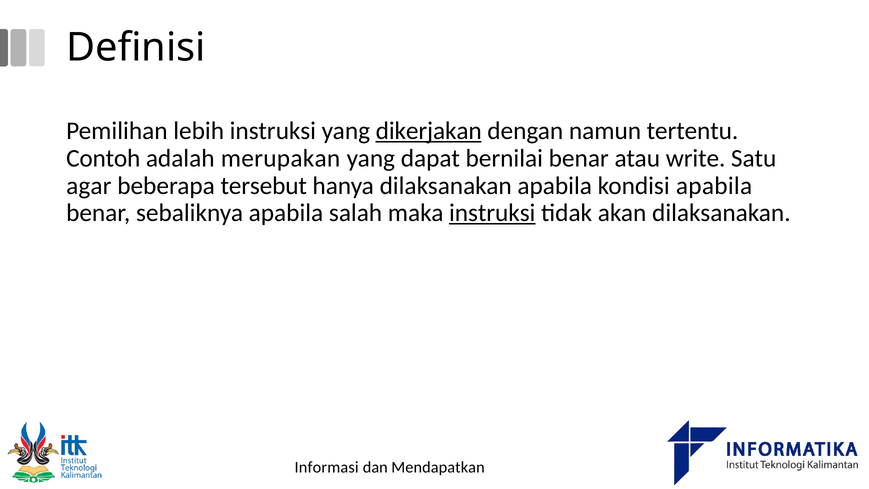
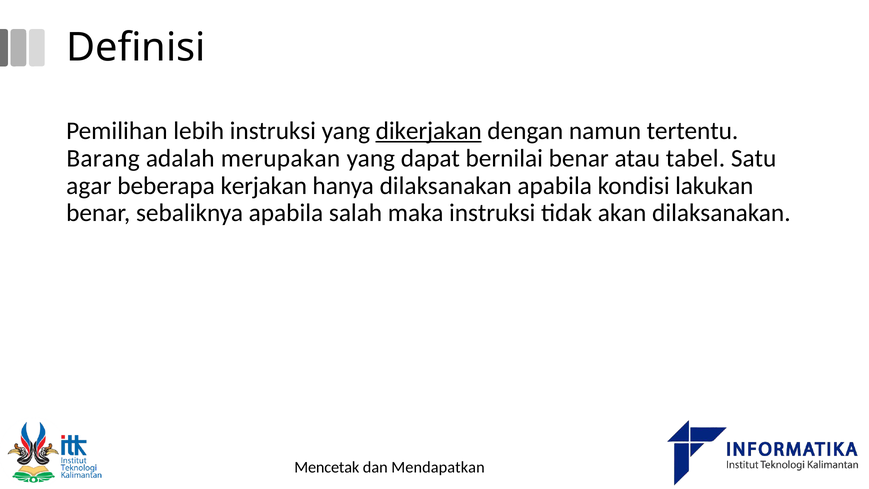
Contoh: Contoh -> Barang
write: write -> tabel
tersebut: tersebut -> kerjakan
kondisi apabila: apabila -> lakukan
instruksi at (492, 213) underline: present -> none
Informasi: Informasi -> Mencetak
